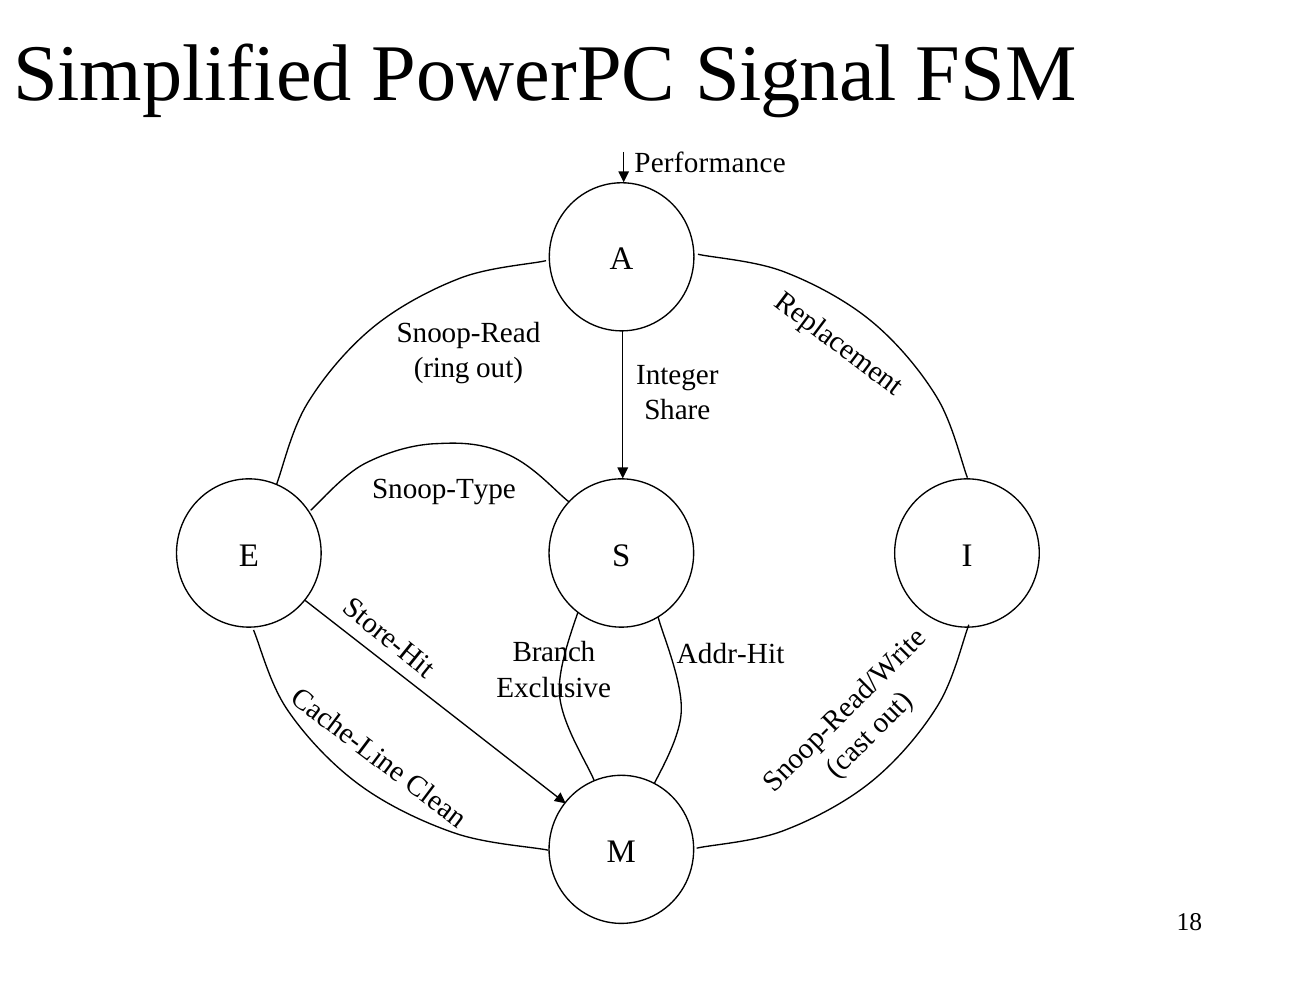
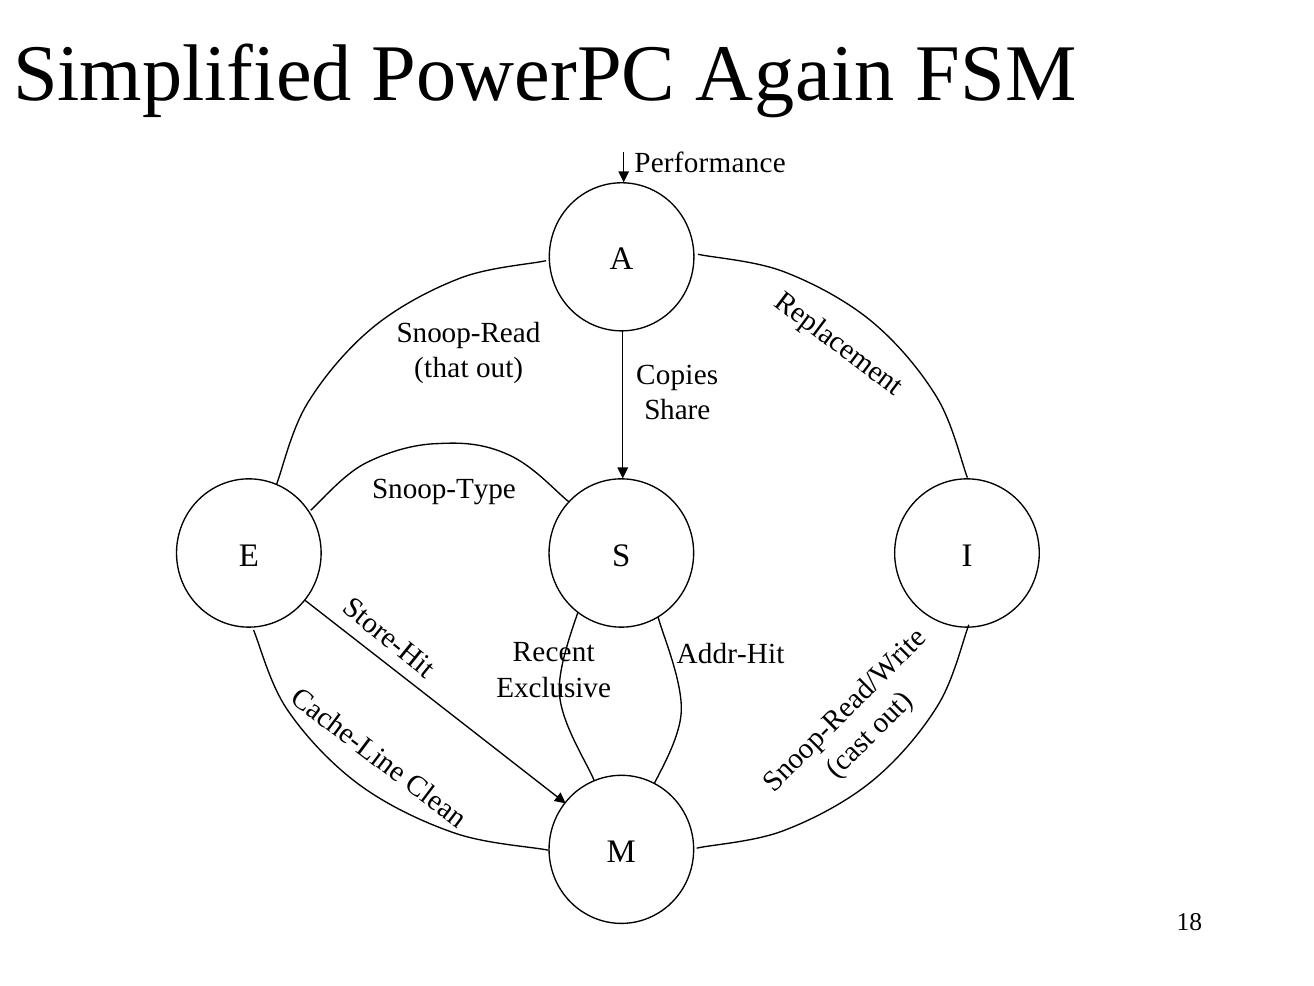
Signal: Signal -> Again
ring: ring -> that
Integer: Integer -> Copies
Branch: Branch -> Recent
